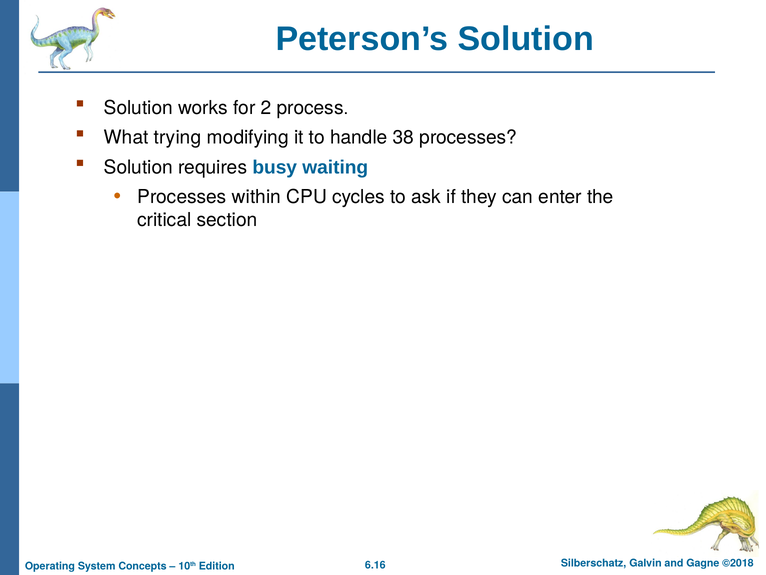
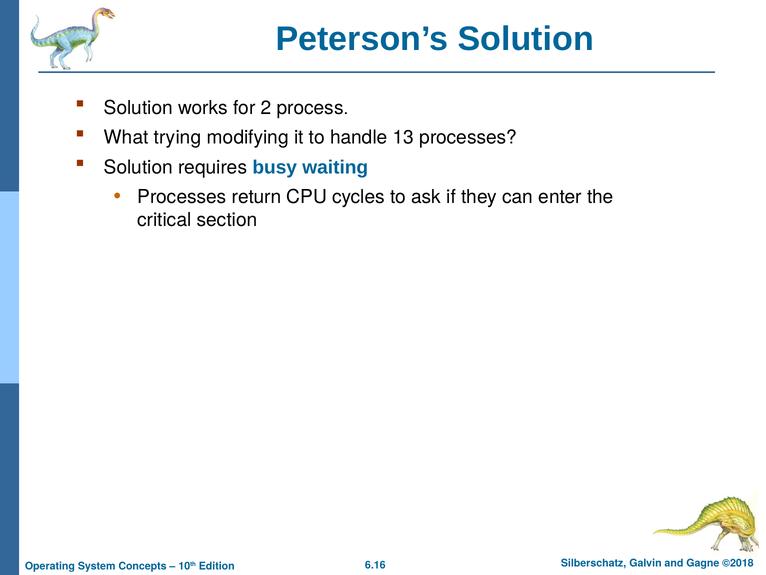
38: 38 -> 13
within: within -> return
